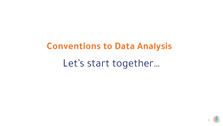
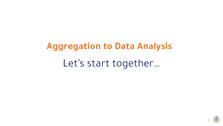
Conventions: Conventions -> Aggregation
